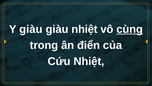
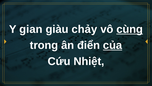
Y giàu: giàu -> gian
giàu nhiệt: nhiệt -> chảy
của underline: none -> present
